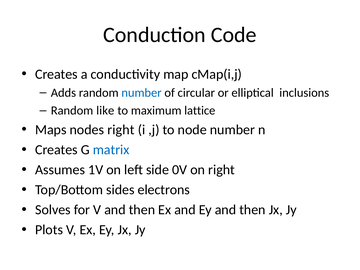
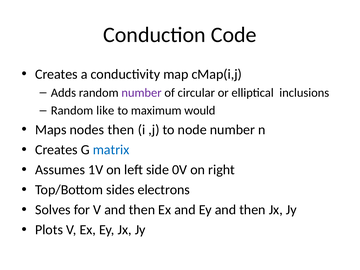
number at (142, 93) colour: blue -> purple
lattice: lattice -> would
nodes right: right -> then
